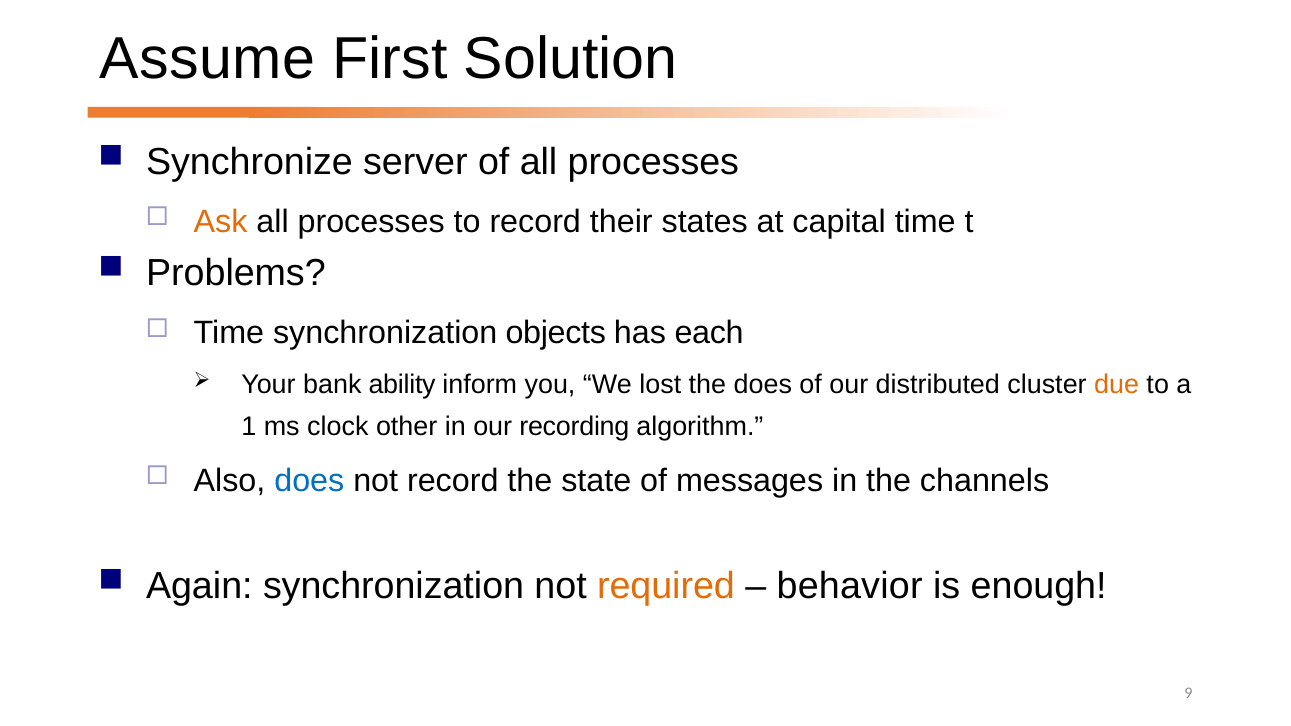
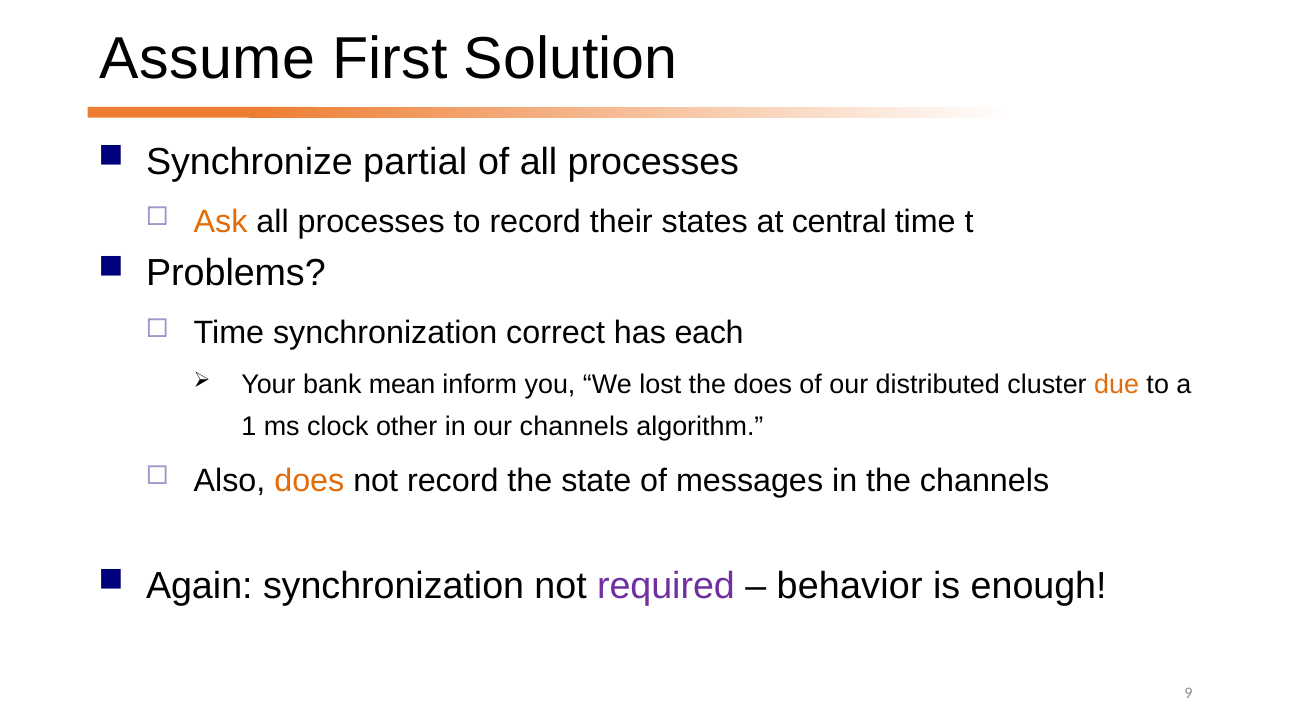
server: server -> partial
capital: capital -> central
objects: objects -> correct
ability: ability -> mean
our recording: recording -> channels
does at (309, 481) colour: blue -> orange
required colour: orange -> purple
